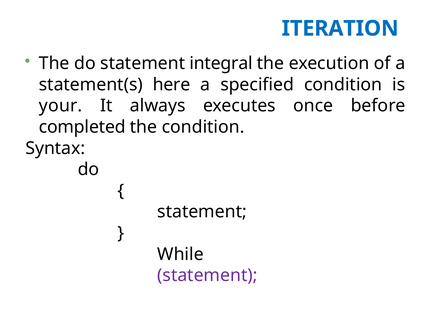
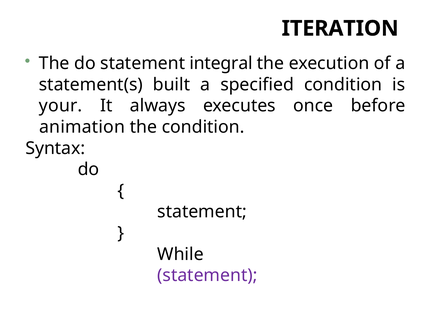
ITERATION colour: blue -> black
here: here -> built
completed: completed -> animation
